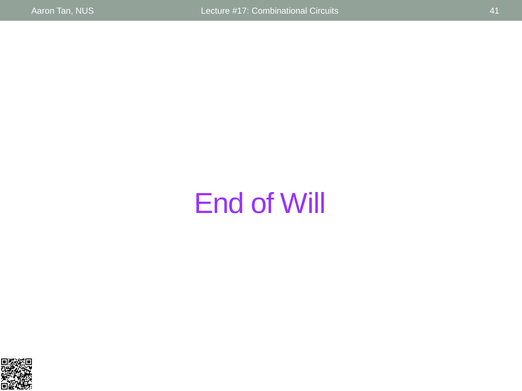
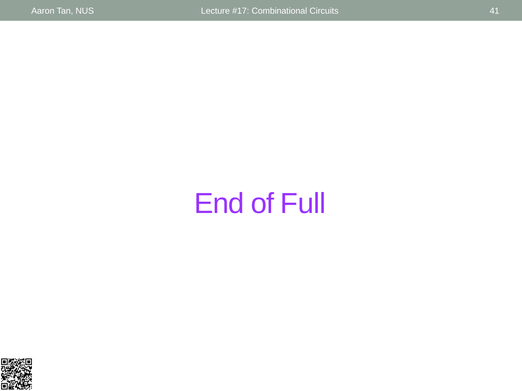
Will: Will -> Full
